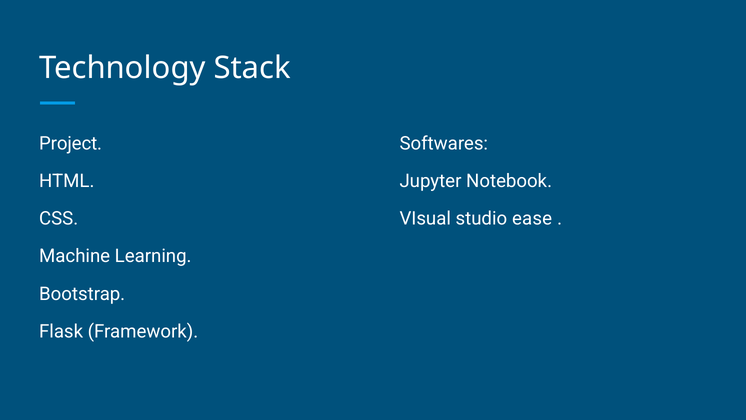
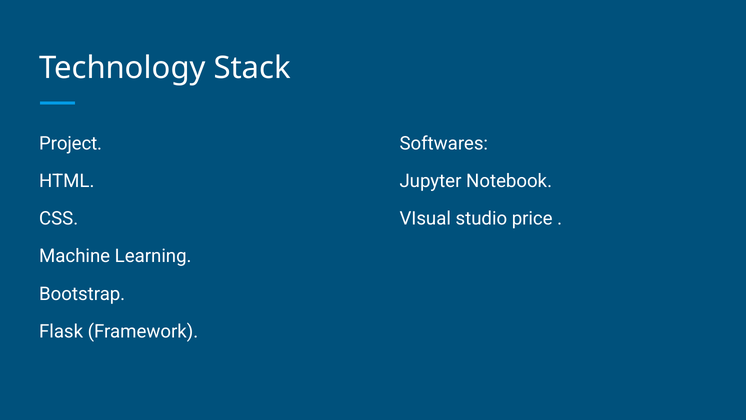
ease: ease -> price
